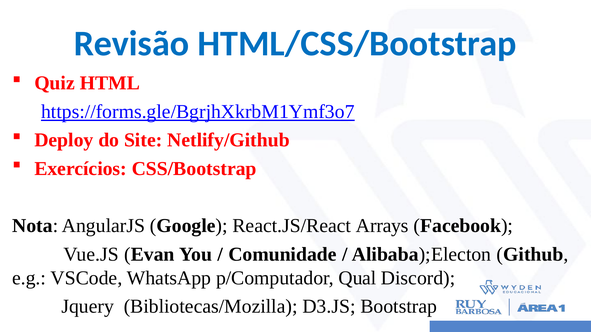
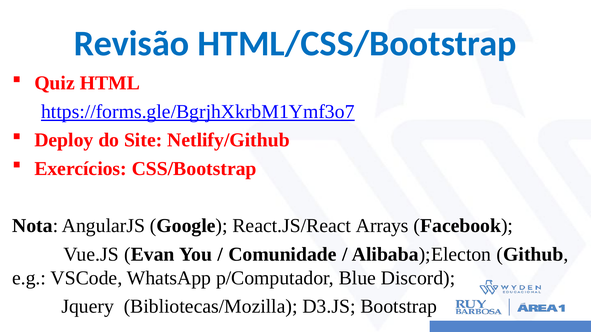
Qual: Qual -> Blue
